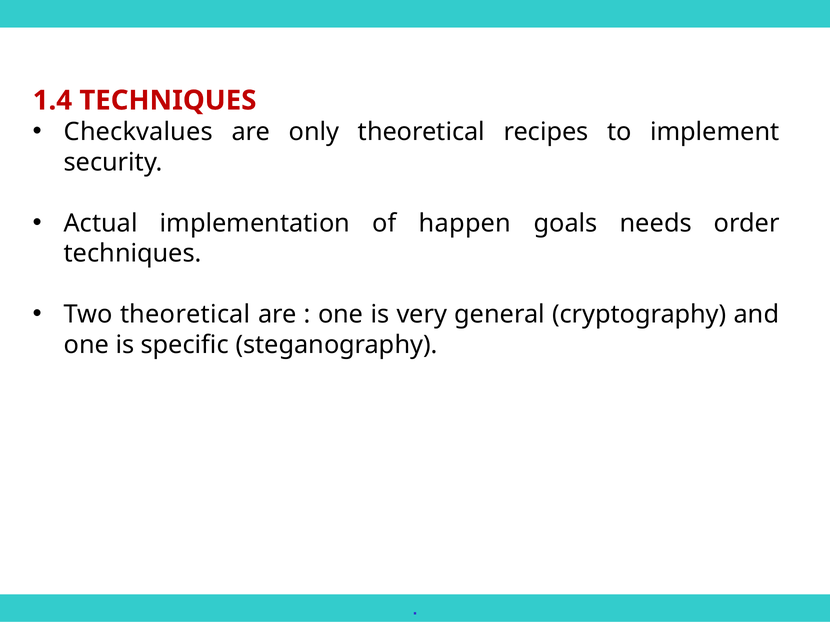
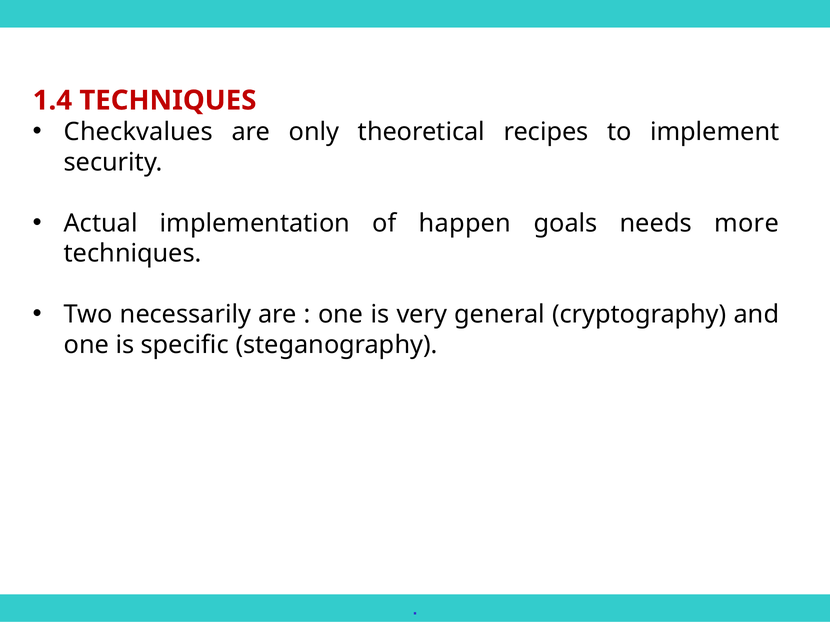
order: order -> more
Two theoretical: theoretical -> necessarily
